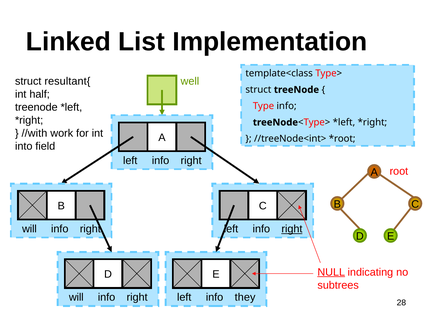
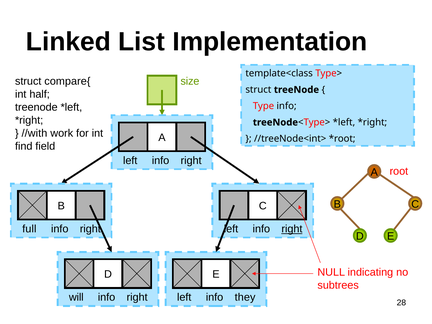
resultant{: resultant{ -> compare{
well: well -> size
into: into -> find
will at (29, 229): will -> full
NULL underline: present -> none
